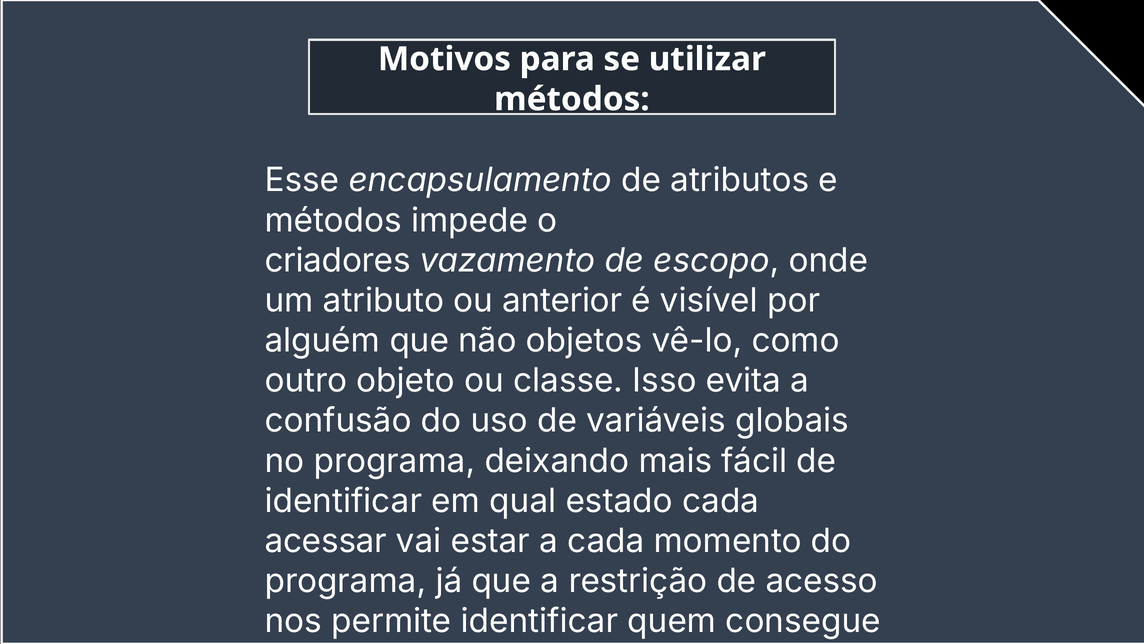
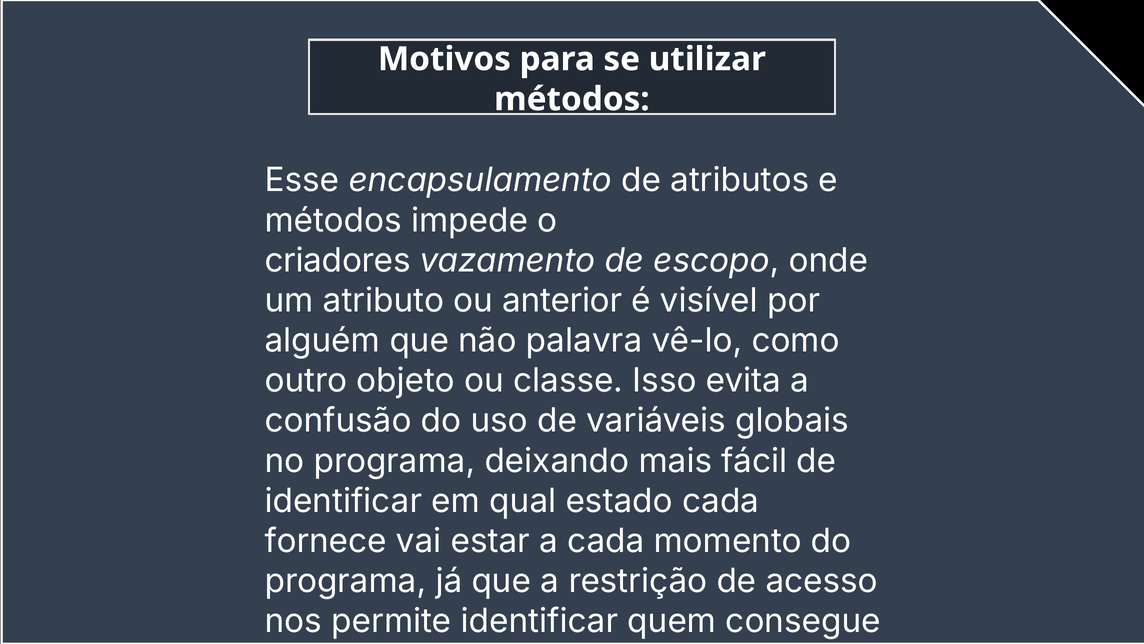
objetos: objetos -> palavra
acessar: acessar -> fornece
